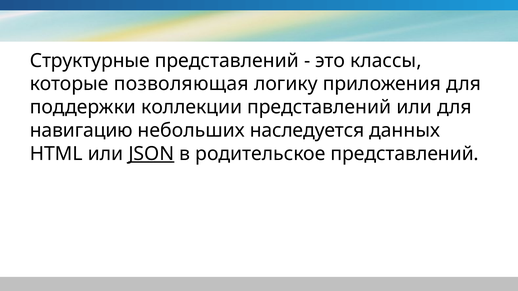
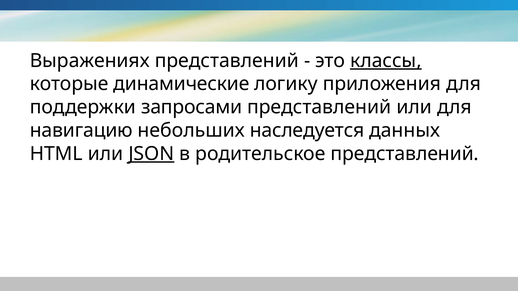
Структурные: Структурные -> Выражениях
классы underline: none -> present
позволяющая: позволяющая -> динамические
коллекции: коллекции -> запросами
